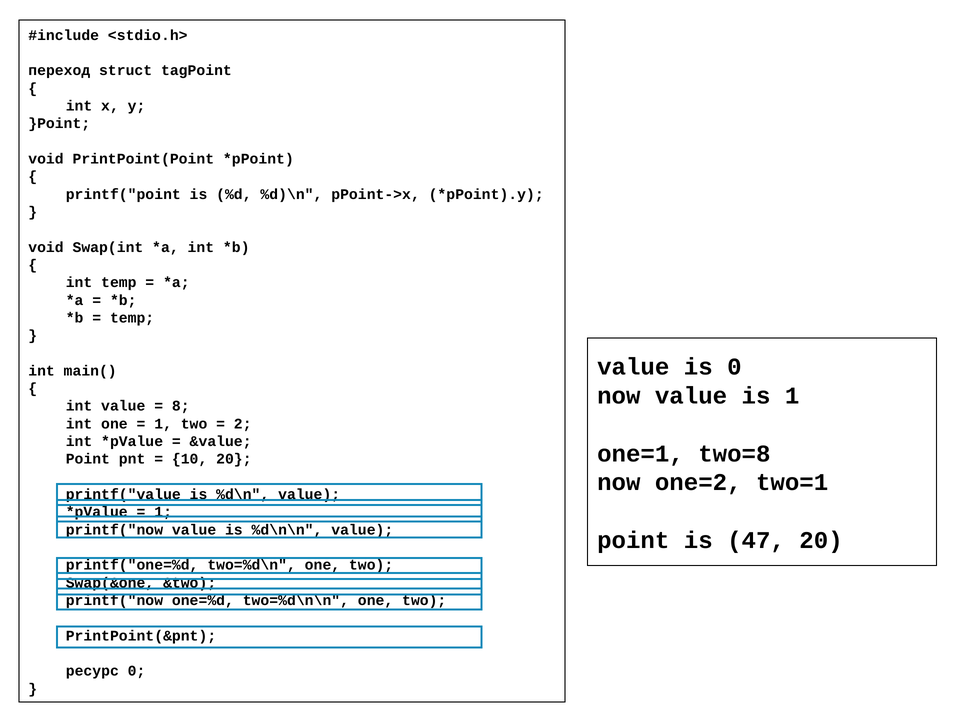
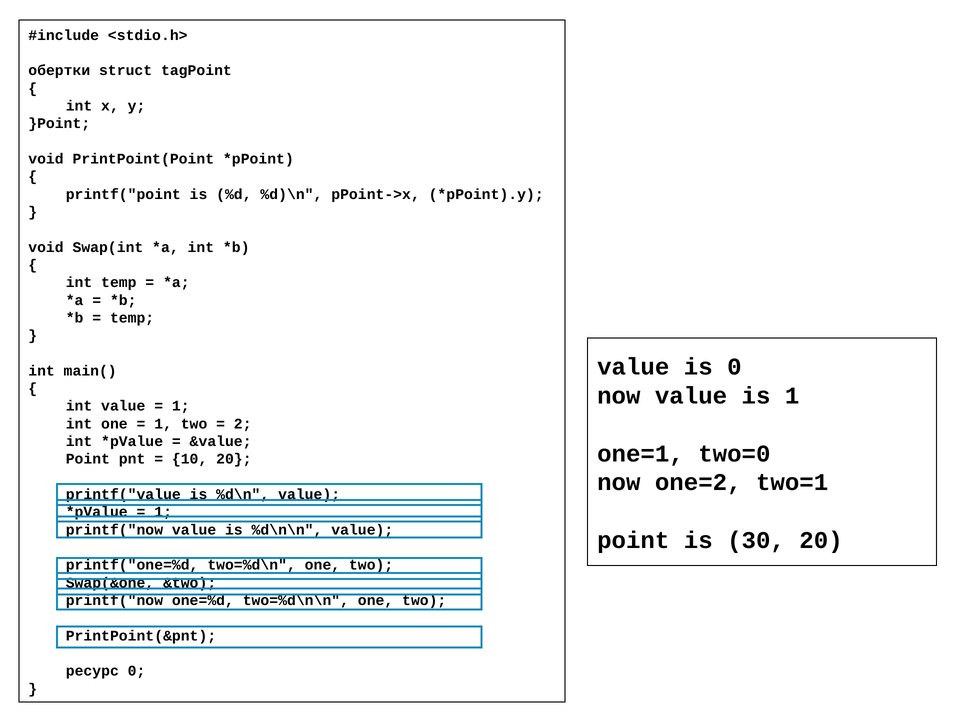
переход: переход -> обертки
8 at (181, 406): 8 -> 1
two=8: two=8 -> two=0
47: 47 -> 30
